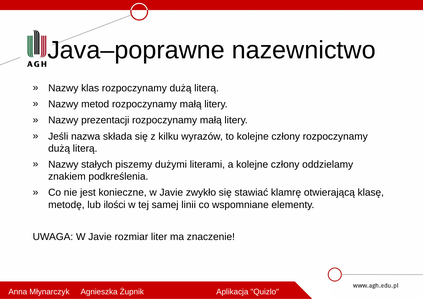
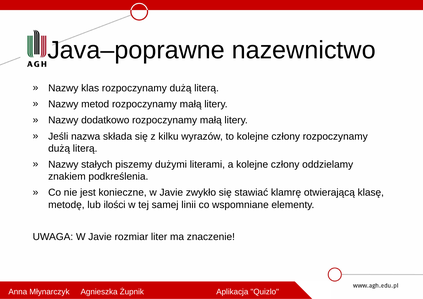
prezentacji: prezentacji -> dodatkowo
